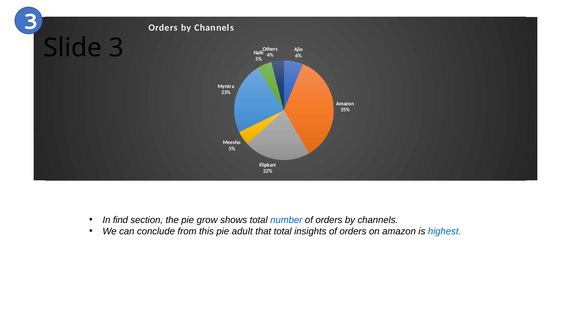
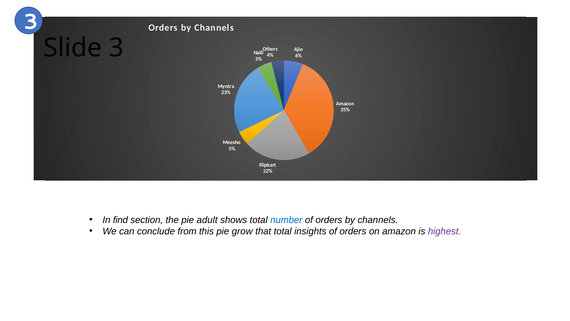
grow: grow -> adult
adult: adult -> grow
highest colour: blue -> purple
